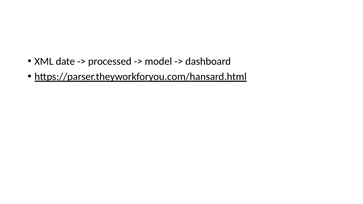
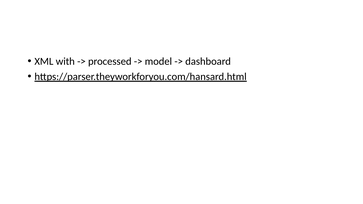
date: date -> with
